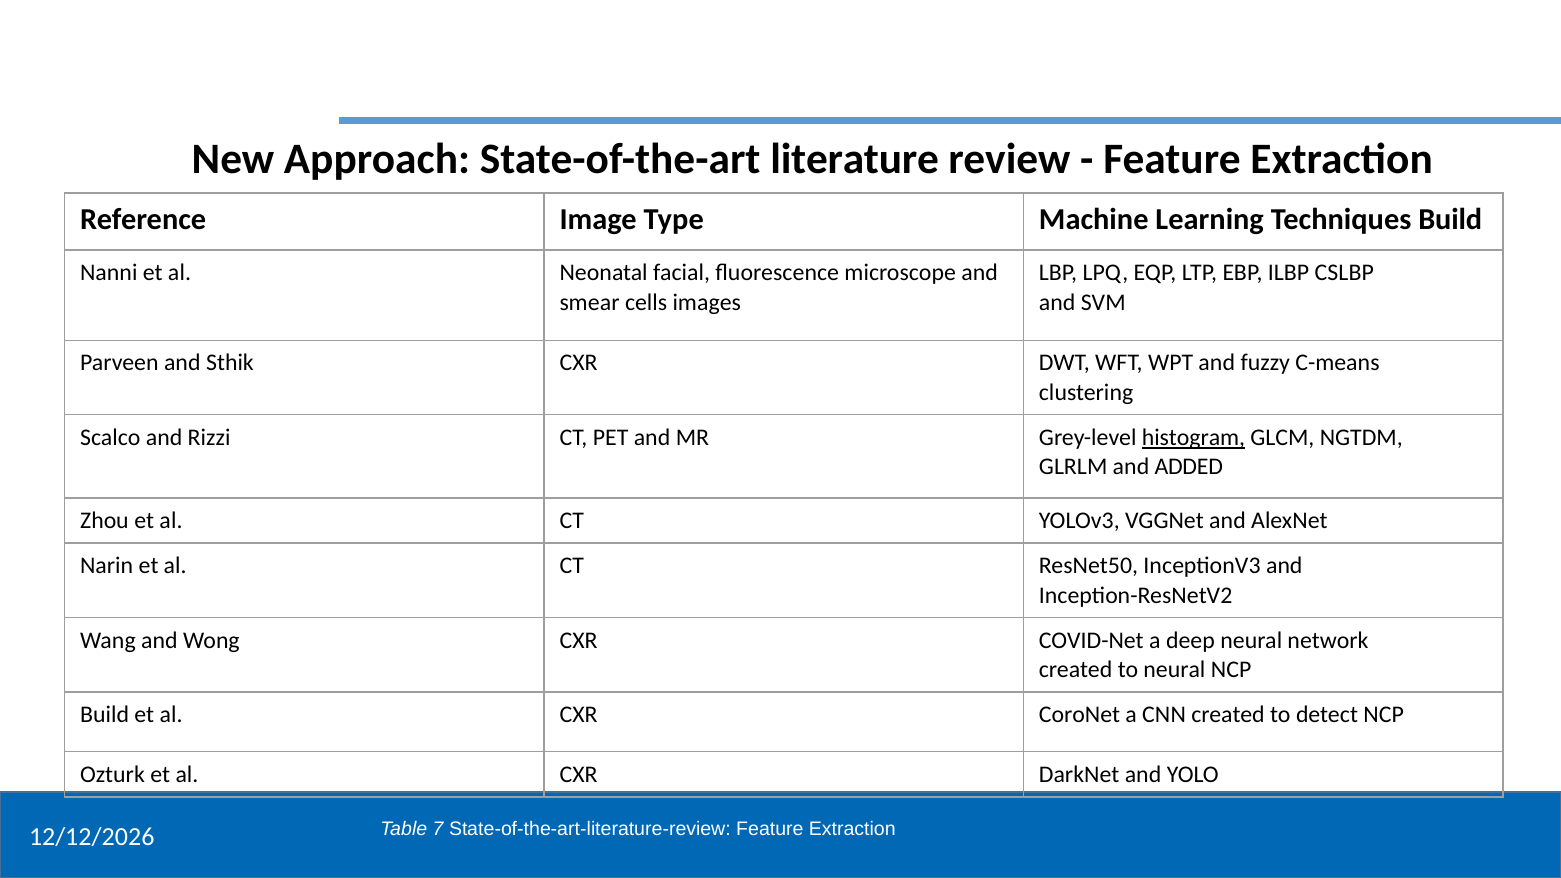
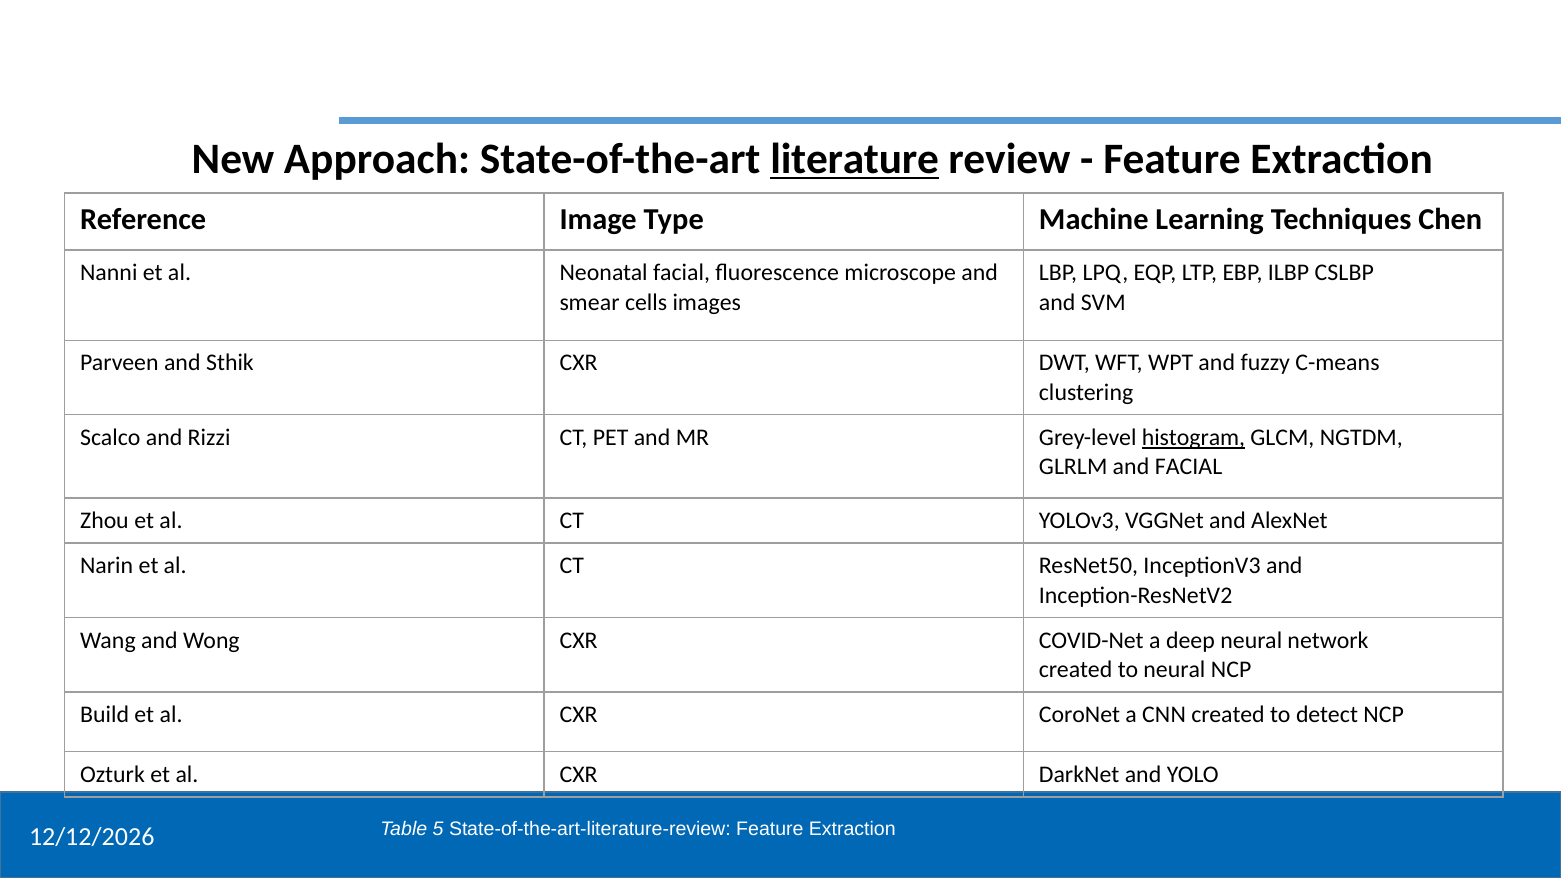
literature underline: none -> present
Techniques Build: Build -> Chen
and ADDED: ADDED -> FACIAL
7: 7 -> 5
